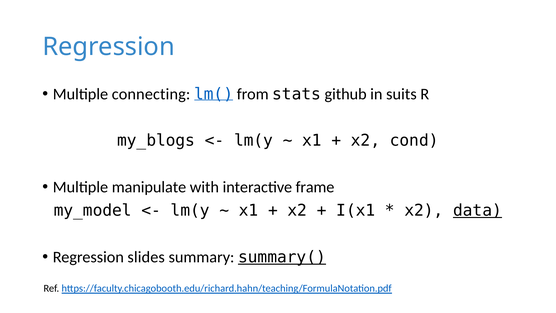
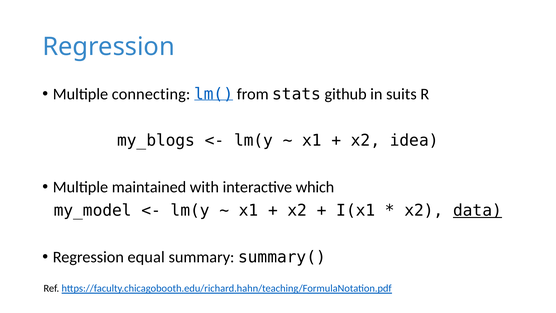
cond: cond -> idea
manipulate: manipulate -> maintained
frame: frame -> which
slides: slides -> equal
summary( underline: present -> none
